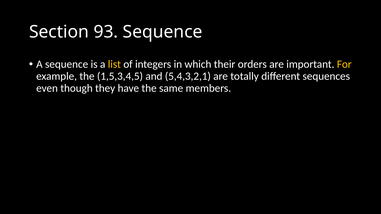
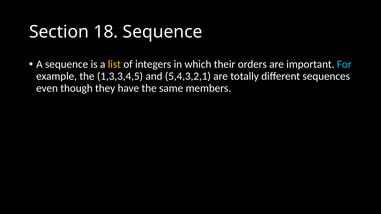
93: 93 -> 18
For colour: yellow -> light blue
1,5,3,4,5: 1,5,3,4,5 -> 1,3,3,4,5
